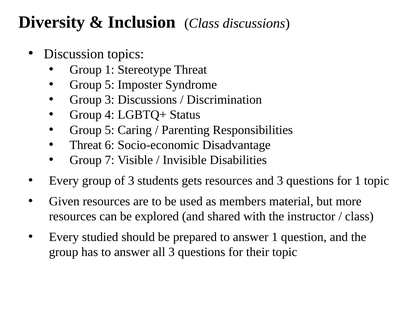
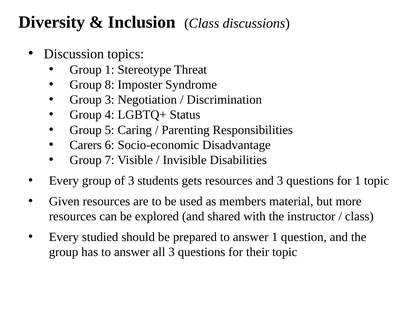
5 at (110, 85): 5 -> 8
3 Discussions: Discussions -> Negotiation
Threat at (86, 145): Threat -> Carers
